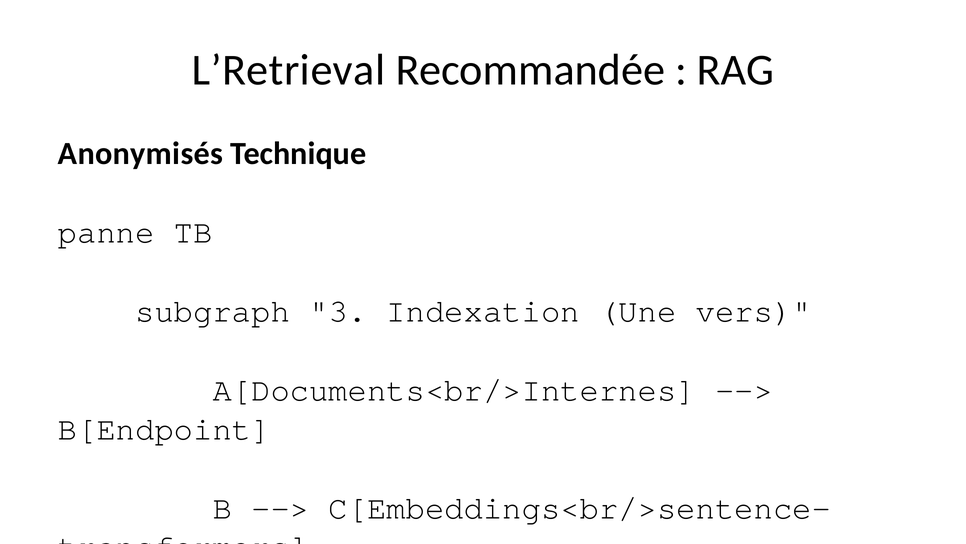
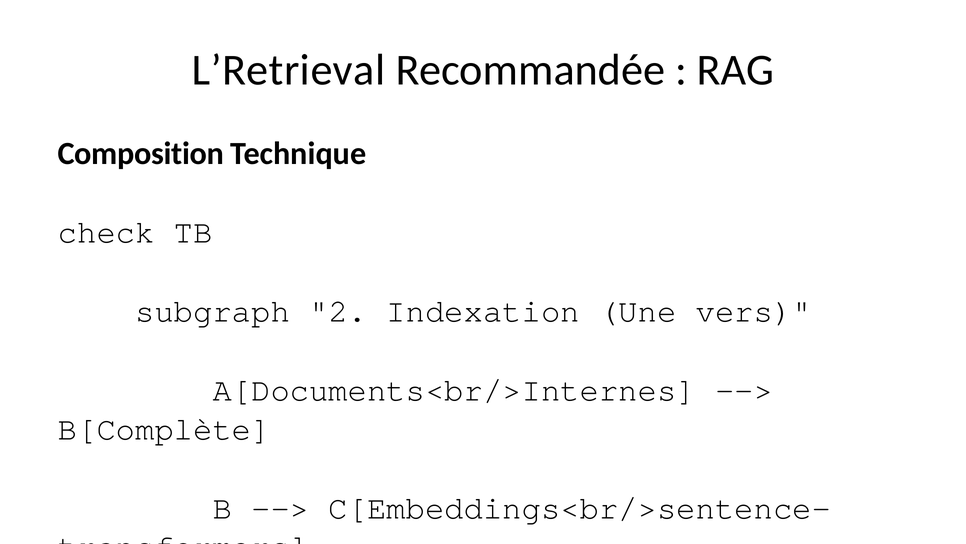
Anonymisés: Anonymisés -> Composition
panne: panne -> check
3 at (338, 311): 3 -> 2
B[Endpoint: B[Endpoint -> B[Complète
